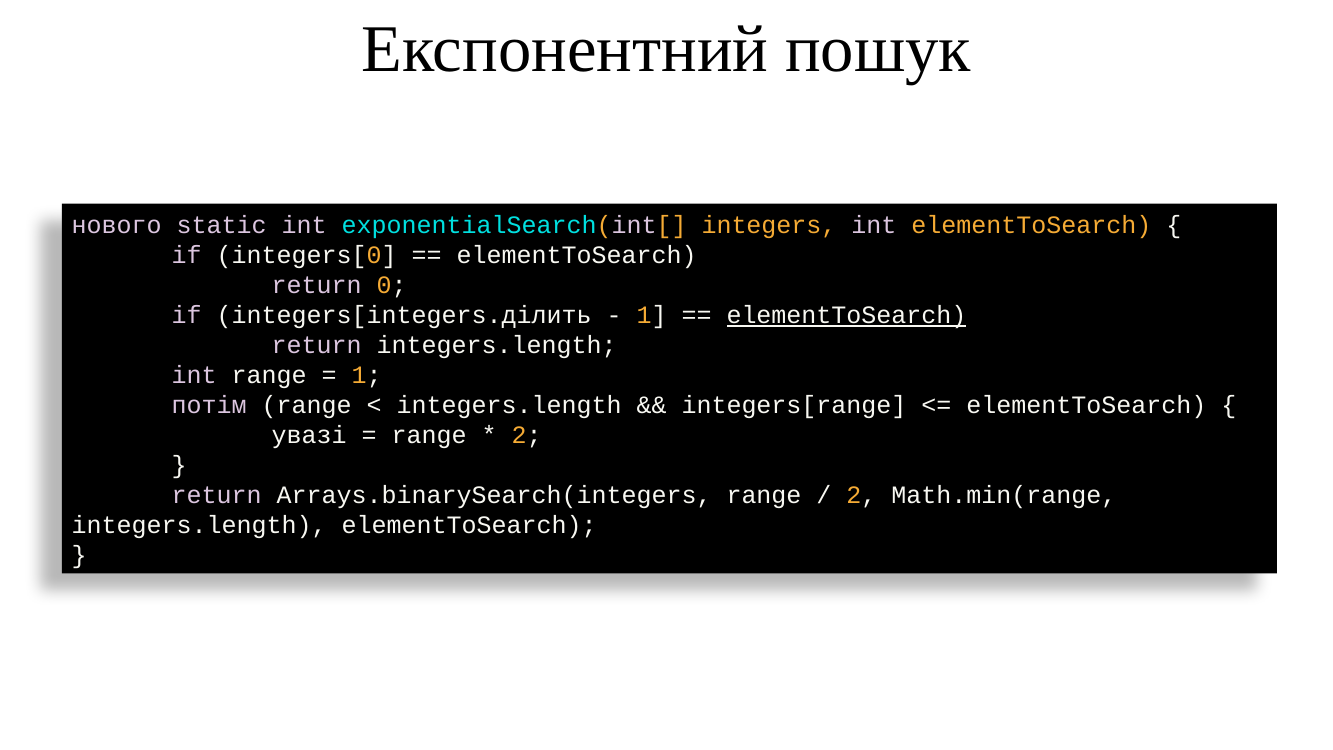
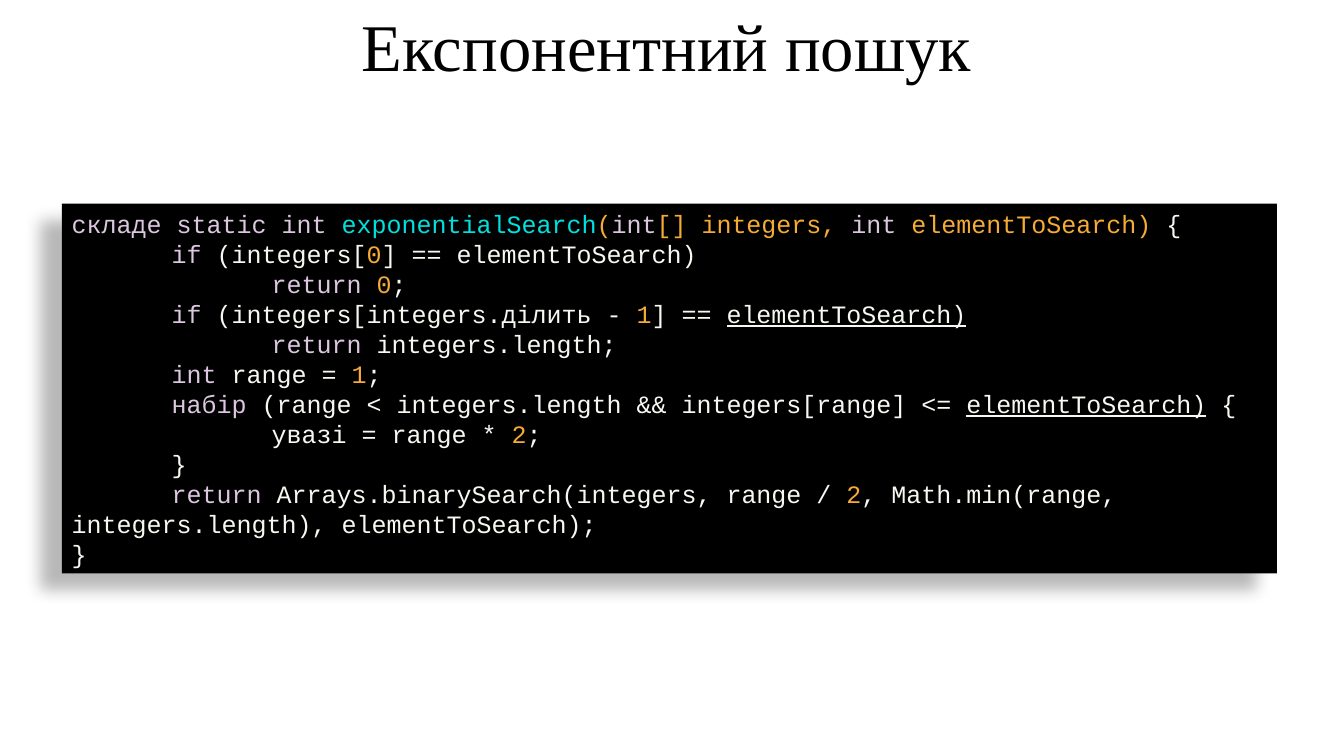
нового: нового -> складе
потім: потім -> набір
elementToSearch at (1086, 405) underline: none -> present
